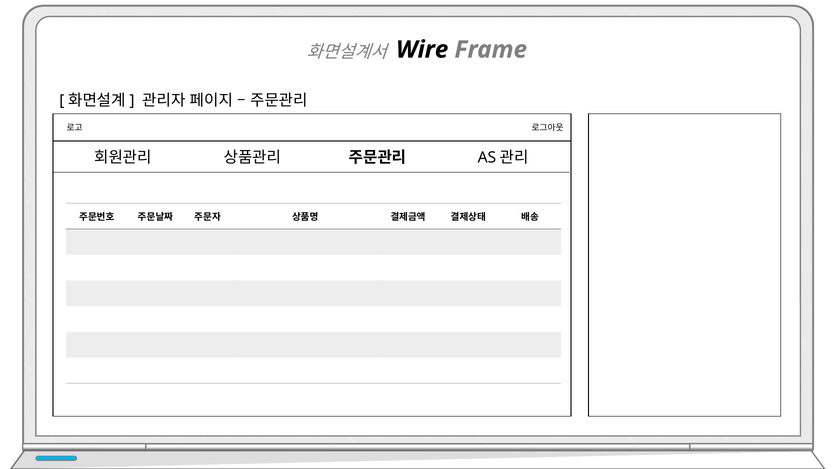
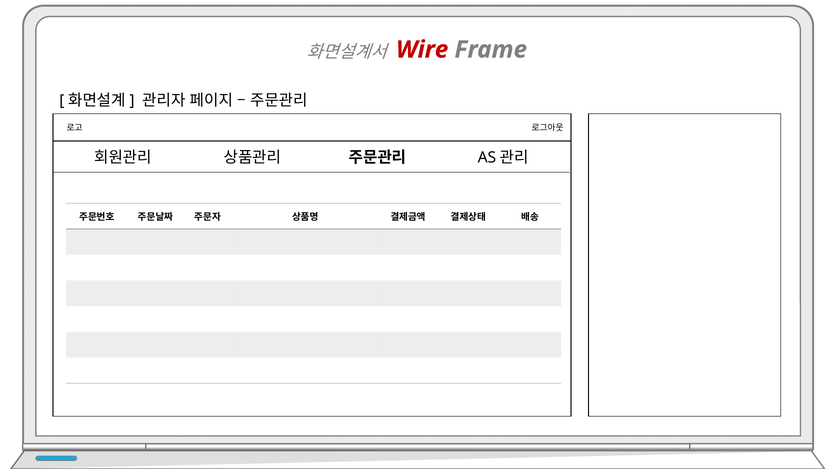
Wire colour: black -> red
